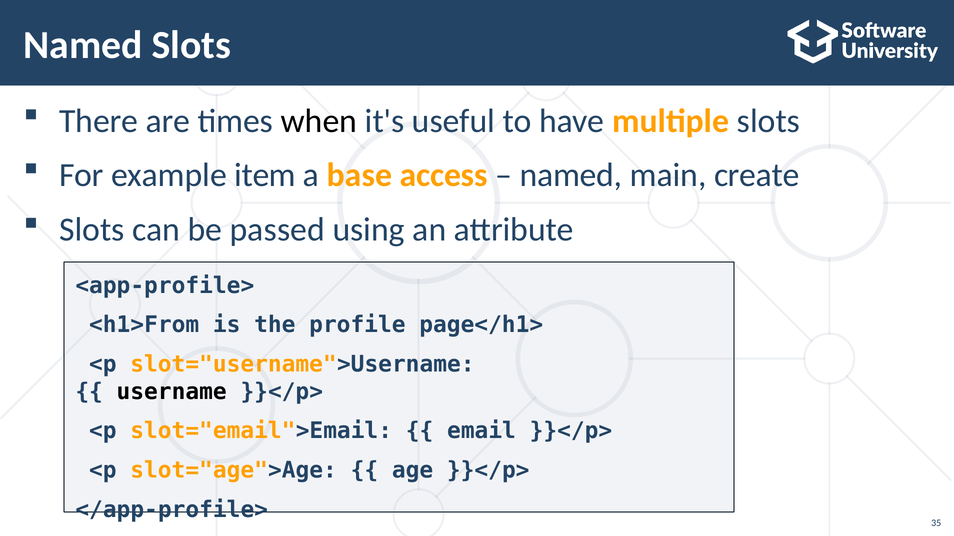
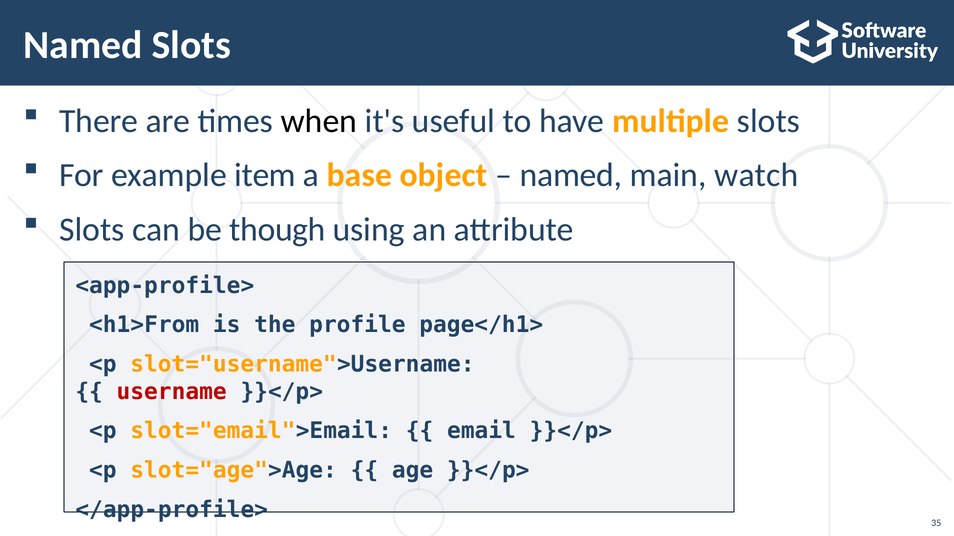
access: access -> object
create: create -> watch
passed: passed -> though
username colour: black -> red
